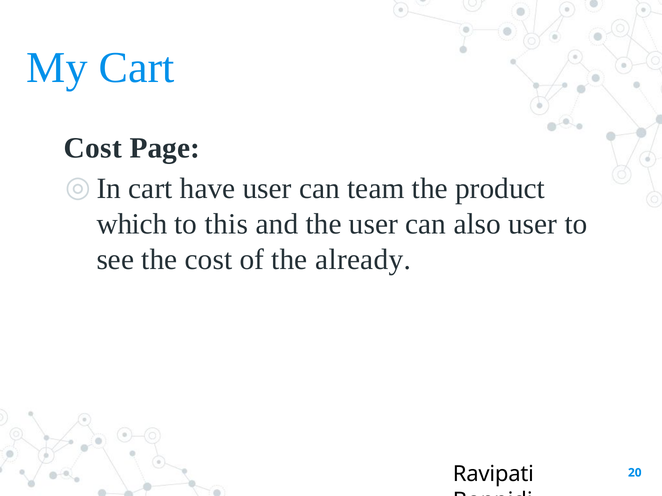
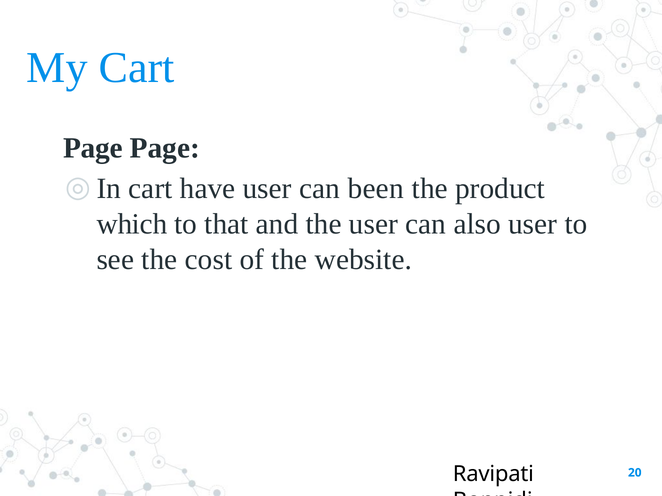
Cost at (93, 148): Cost -> Page
team: team -> been
this: this -> that
already: already -> website
